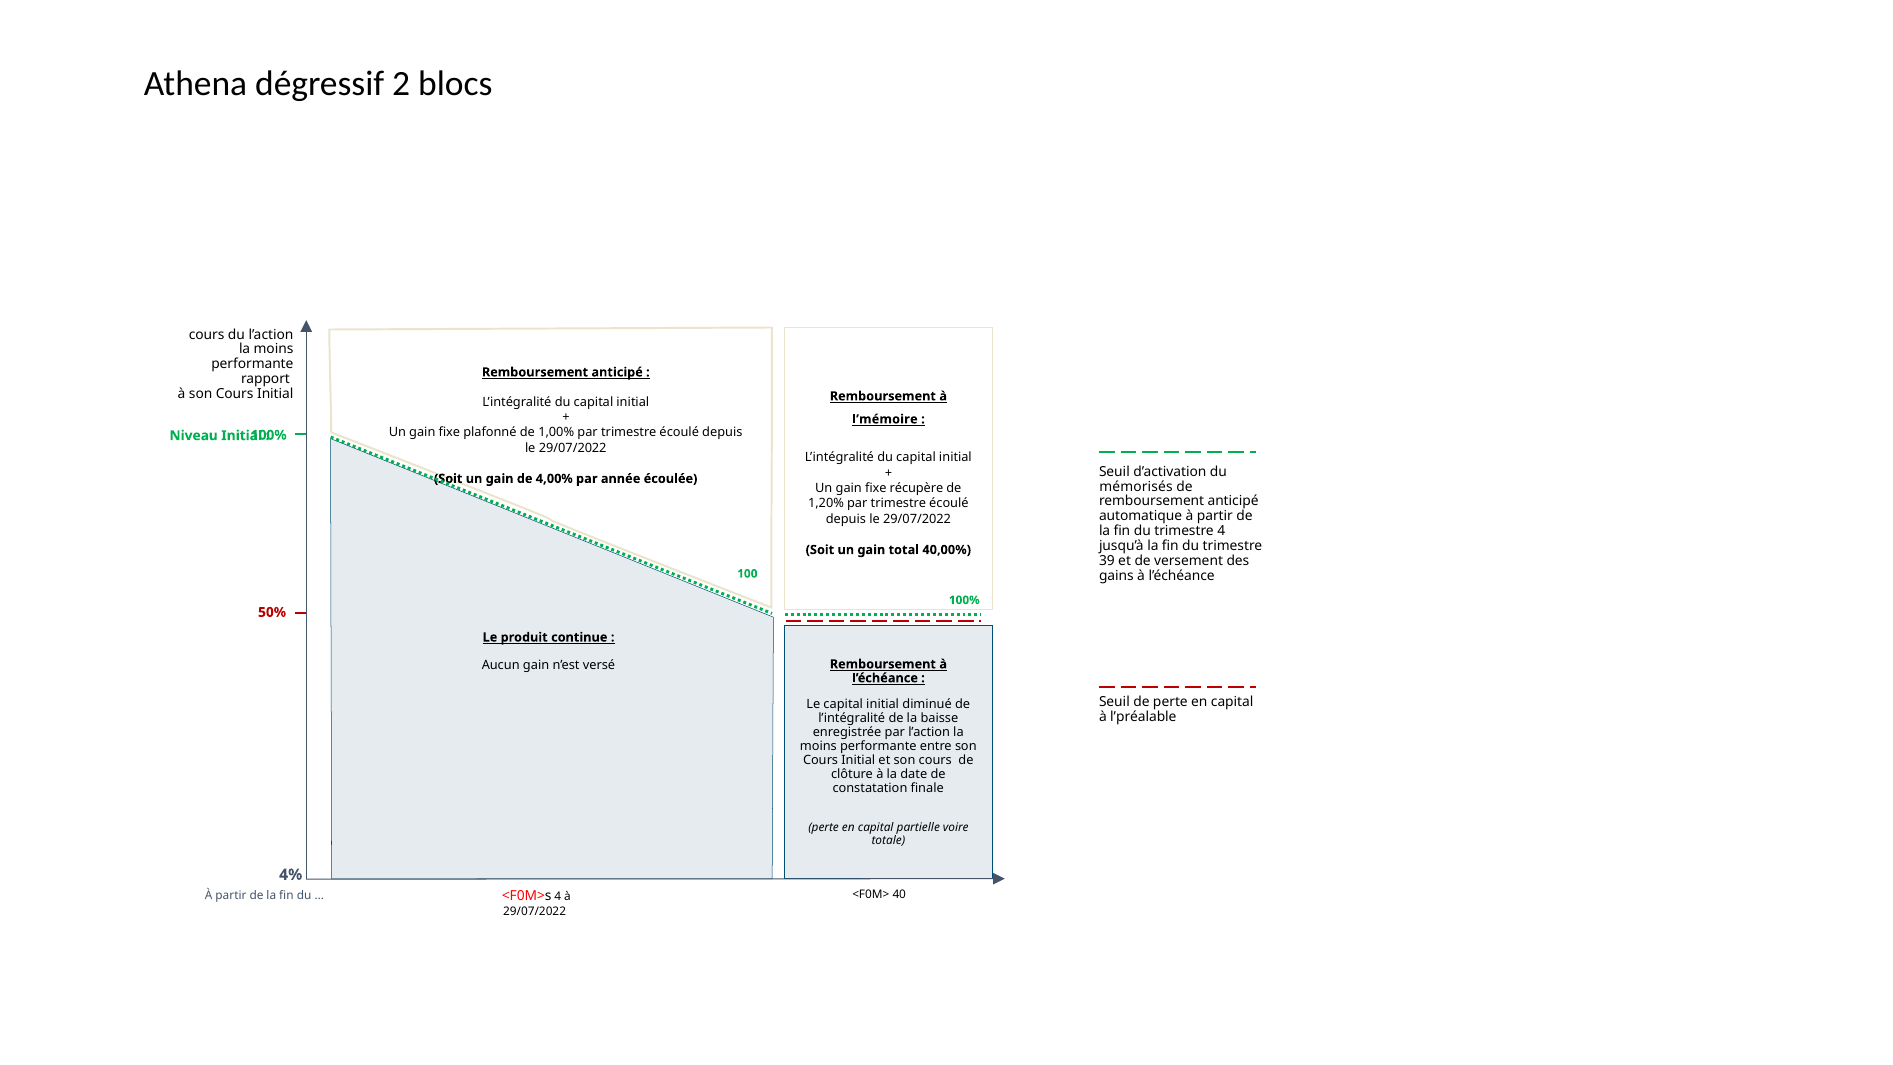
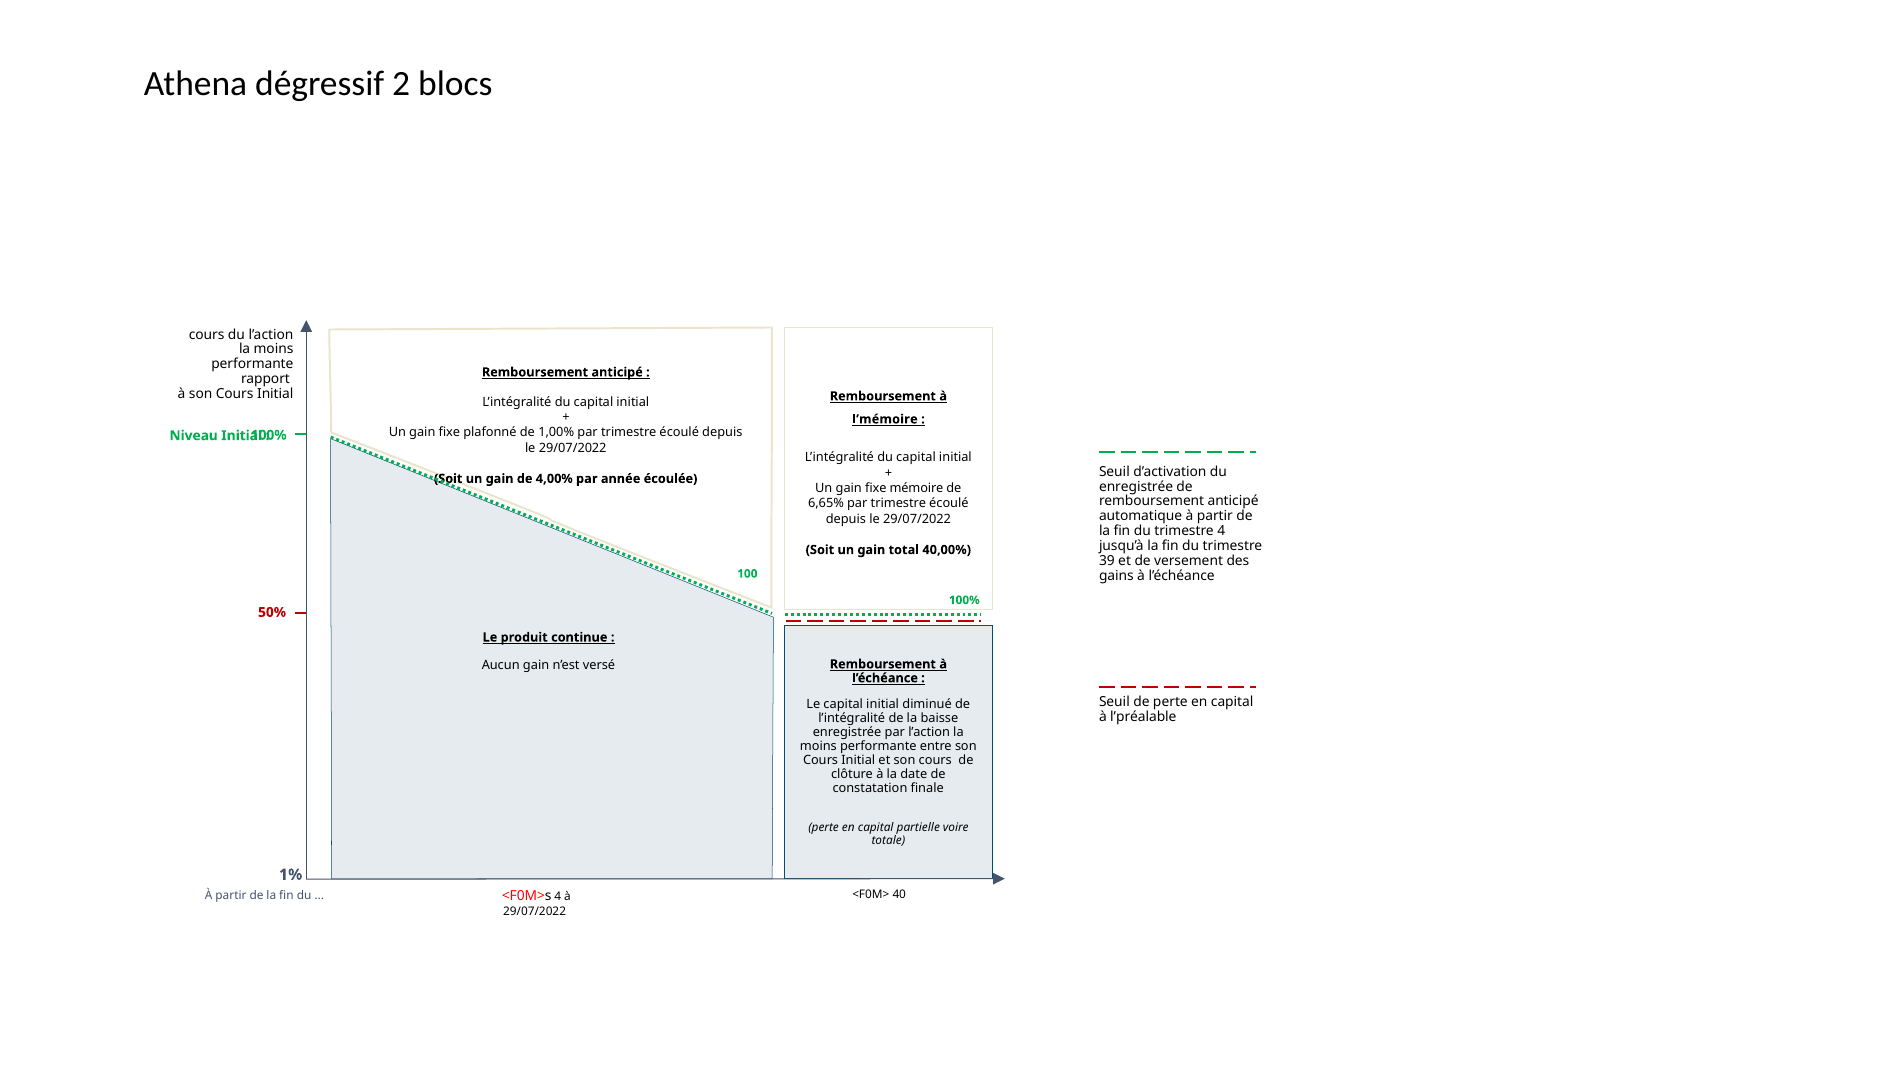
mémorisés at (1136, 486): mémorisés -> enregistrée
récupère: récupère -> mémoire
1,20%: 1,20% -> 6,65%
4%: 4% -> 1%
